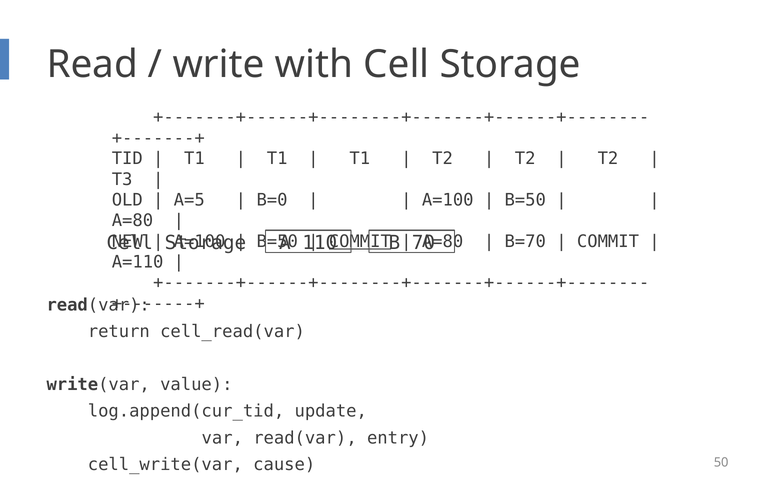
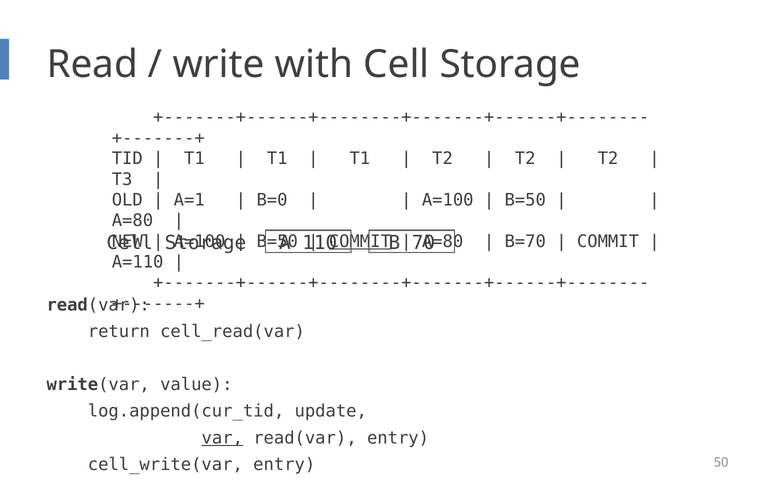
A=5: A=5 -> A=1
var underline: none -> present
cell_write(var cause: cause -> entry
